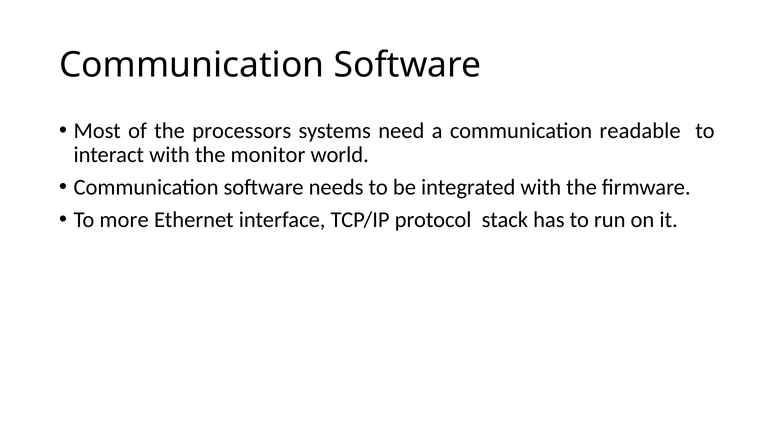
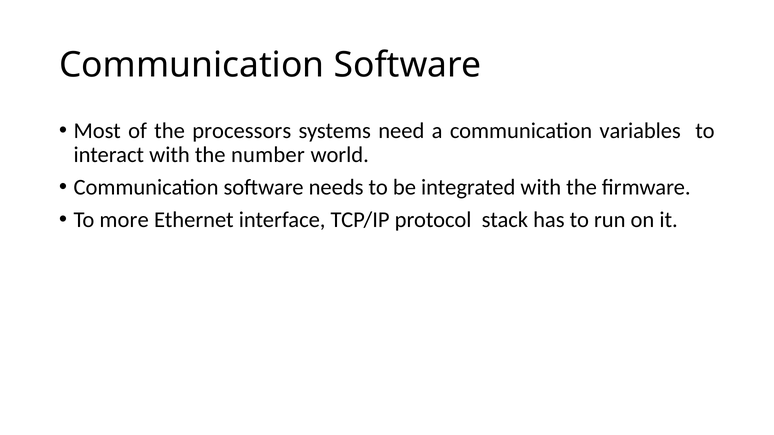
readable: readable -> variables
monitor: monitor -> number
